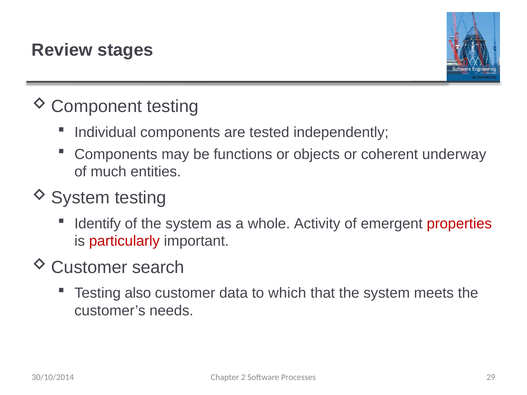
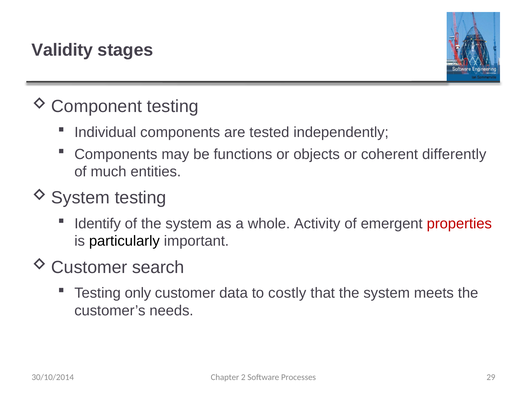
Review: Review -> Validity
underway: underway -> differently
particularly colour: red -> black
also: also -> only
which: which -> costly
